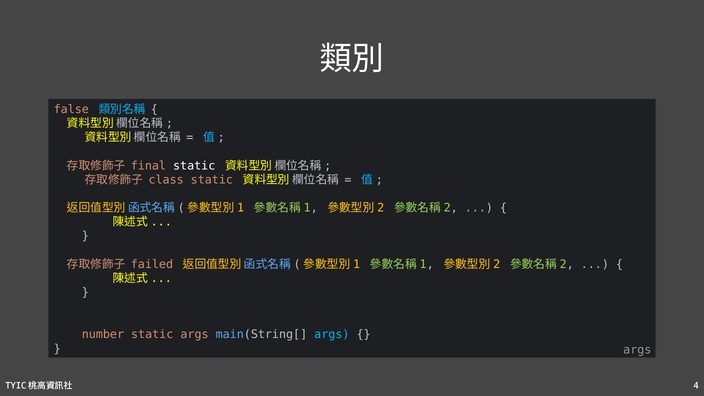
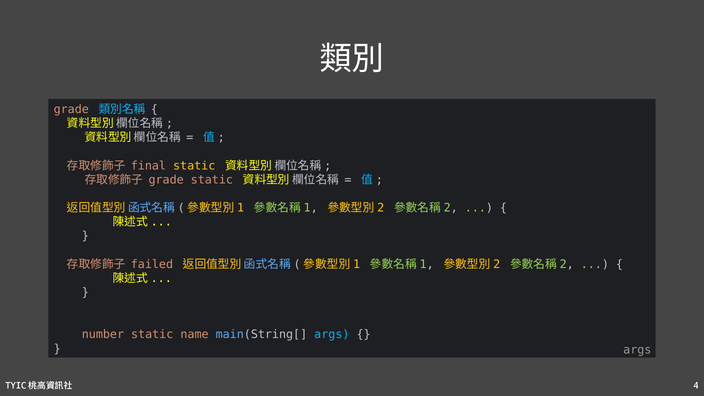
false at (71, 109): false -> grade
static at (194, 166) colour: white -> yellow
class at (166, 180): class -> grade
static args: args -> name
